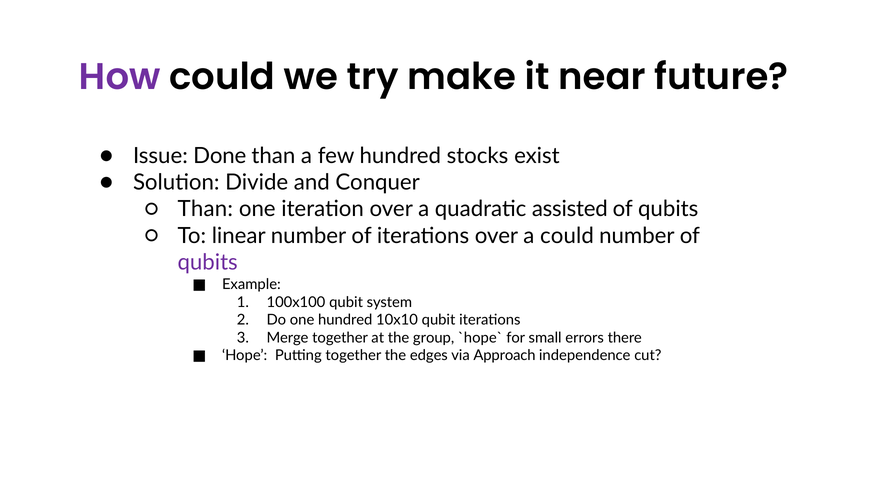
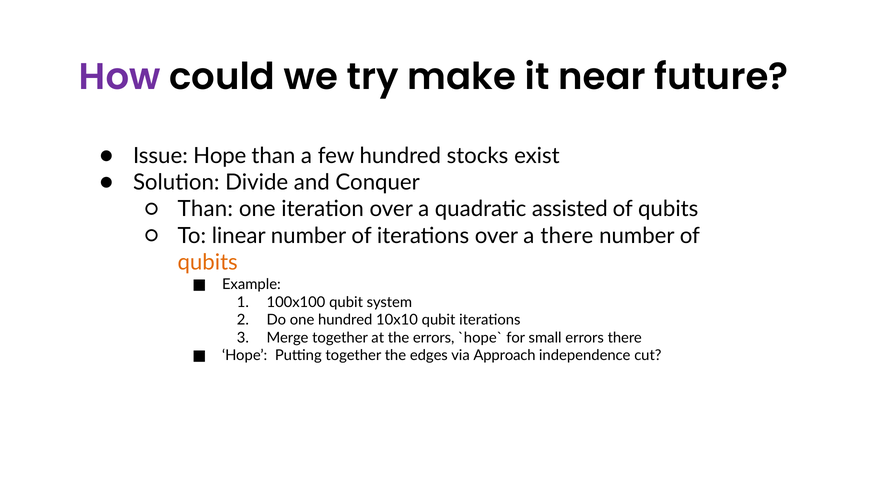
Issue Done: Done -> Hope
a could: could -> there
qubits at (208, 262) colour: purple -> orange
the group: group -> errors
